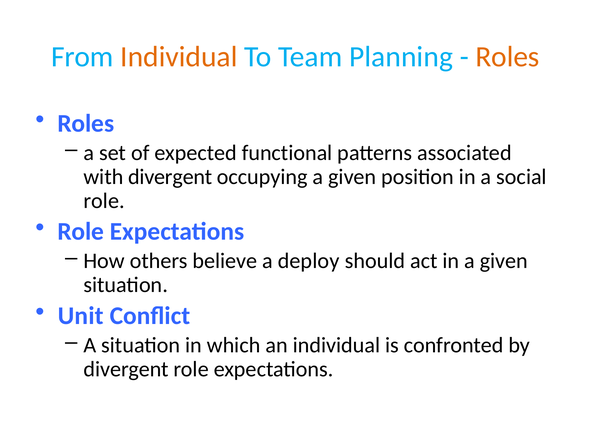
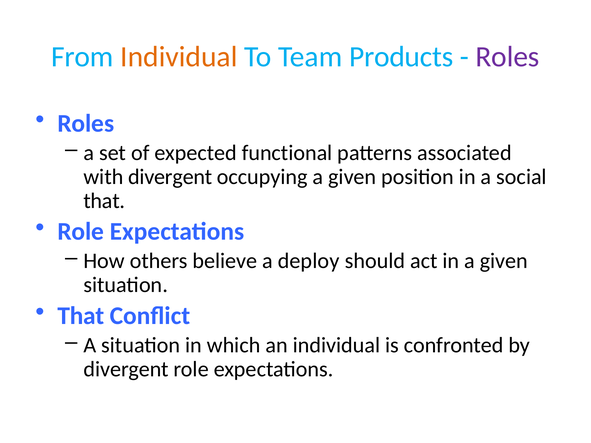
Planning: Planning -> Products
Roles at (507, 57) colour: orange -> purple
role at (104, 201): role -> that
Unit at (81, 316): Unit -> That
